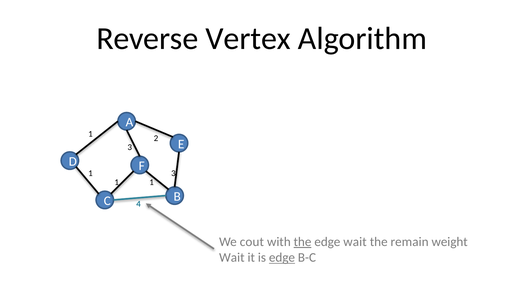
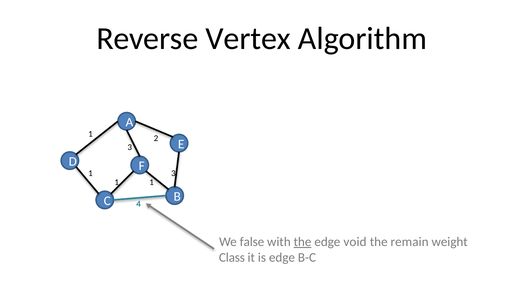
cout: cout -> false
edge wait: wait -> void
Wait at (232, 257): Wait -> Class
edge at (282, 257) underline: present -> none
